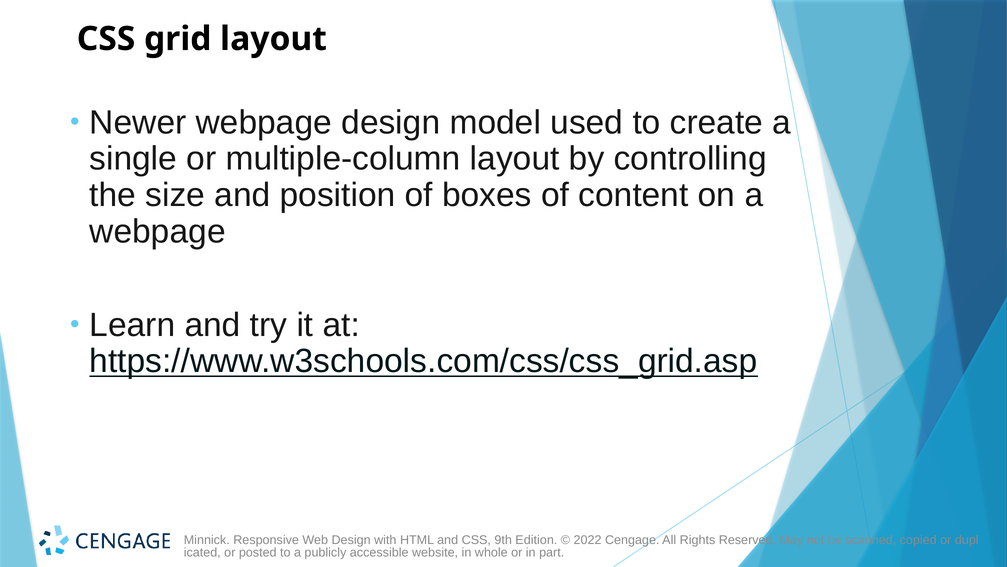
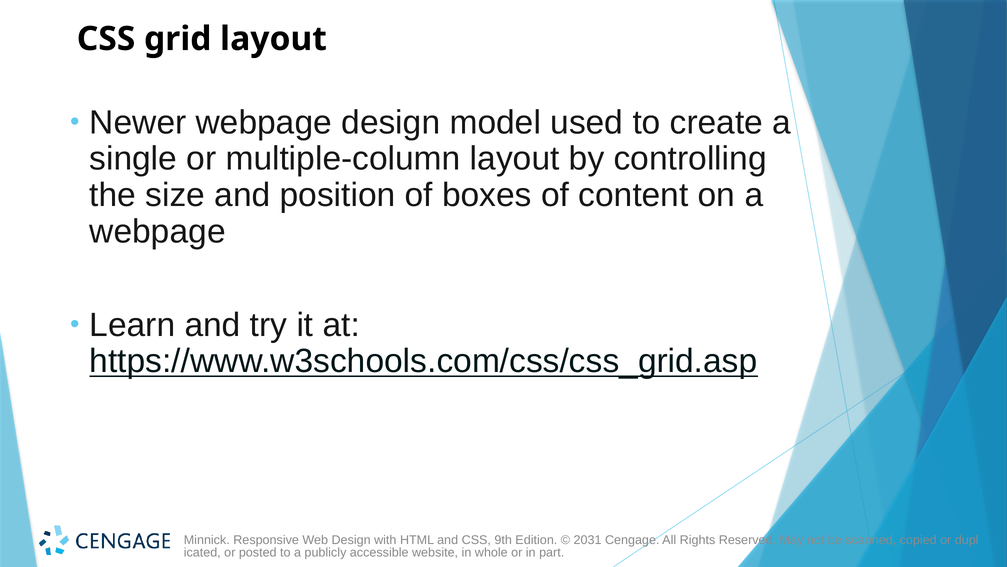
2022: 2022 -> 2031
